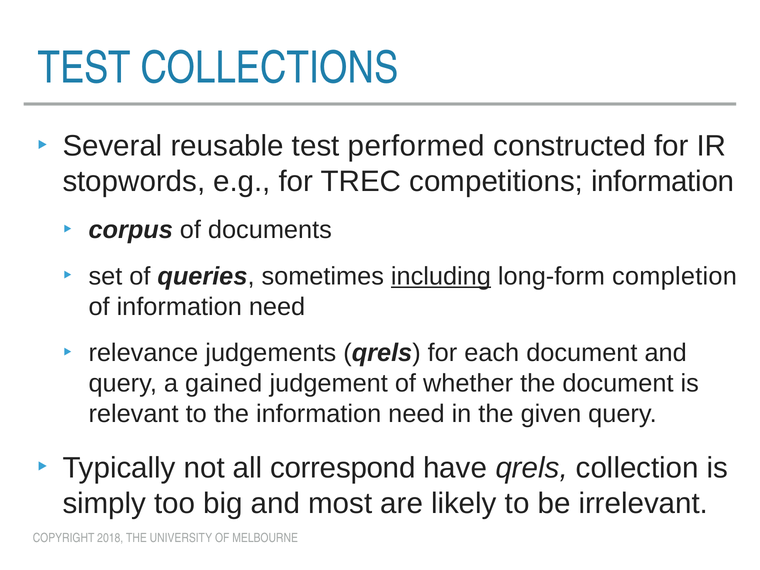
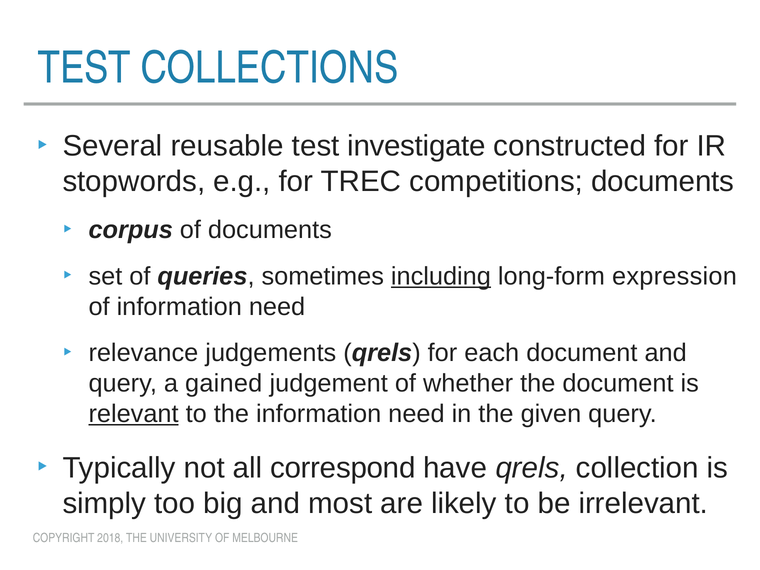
performed: performed -> investigate
competitions information: information -> documents
completion: completion -> expression
relevant underline: none -> present
